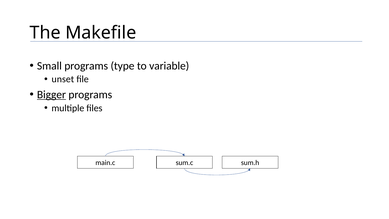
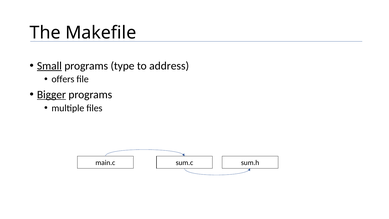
Small underline: none -> present
variable: variable -> address
unset: unset -> offers
